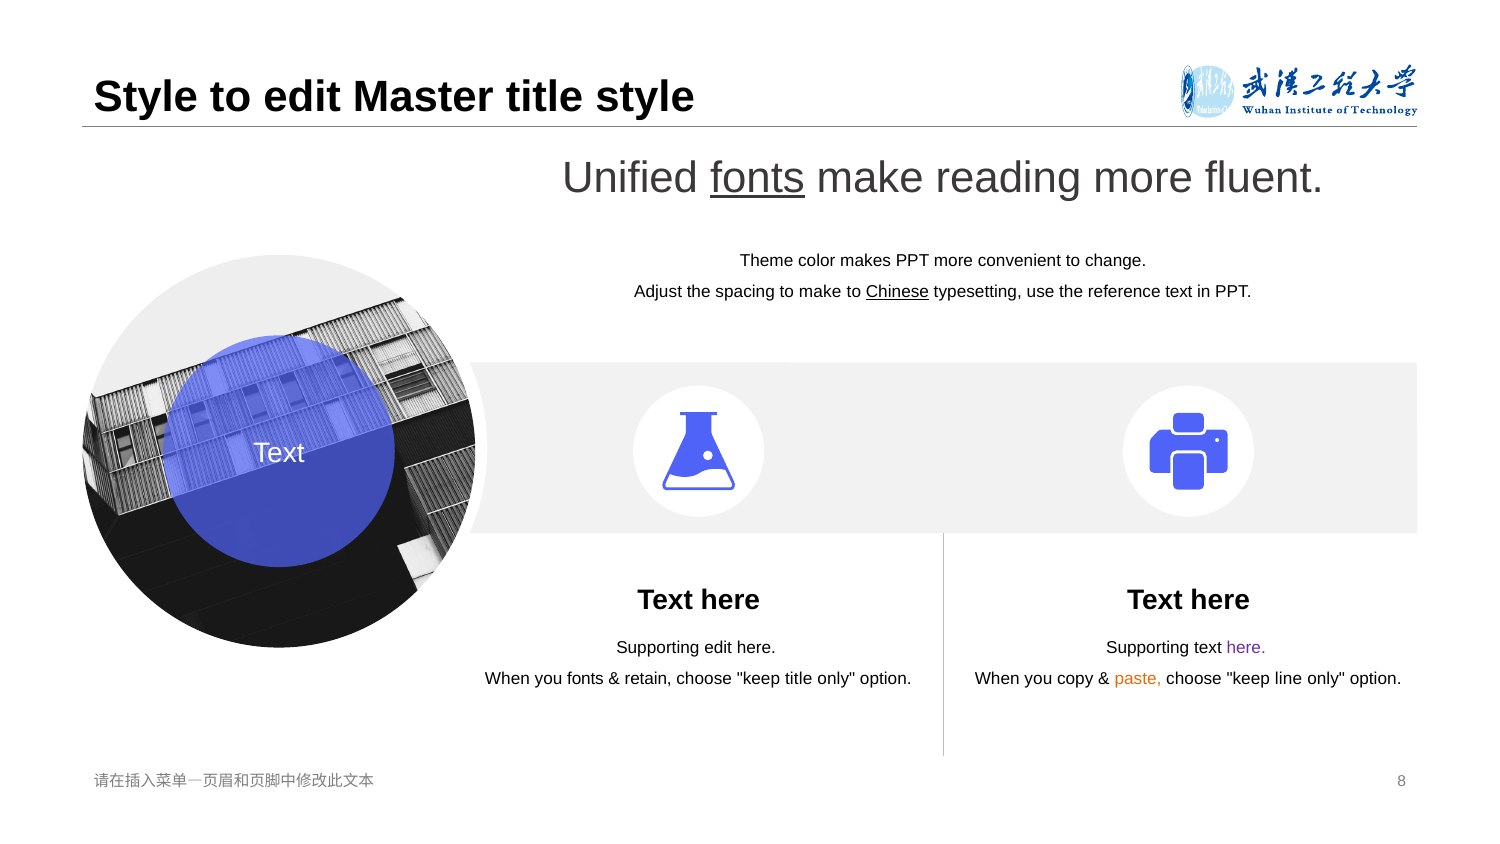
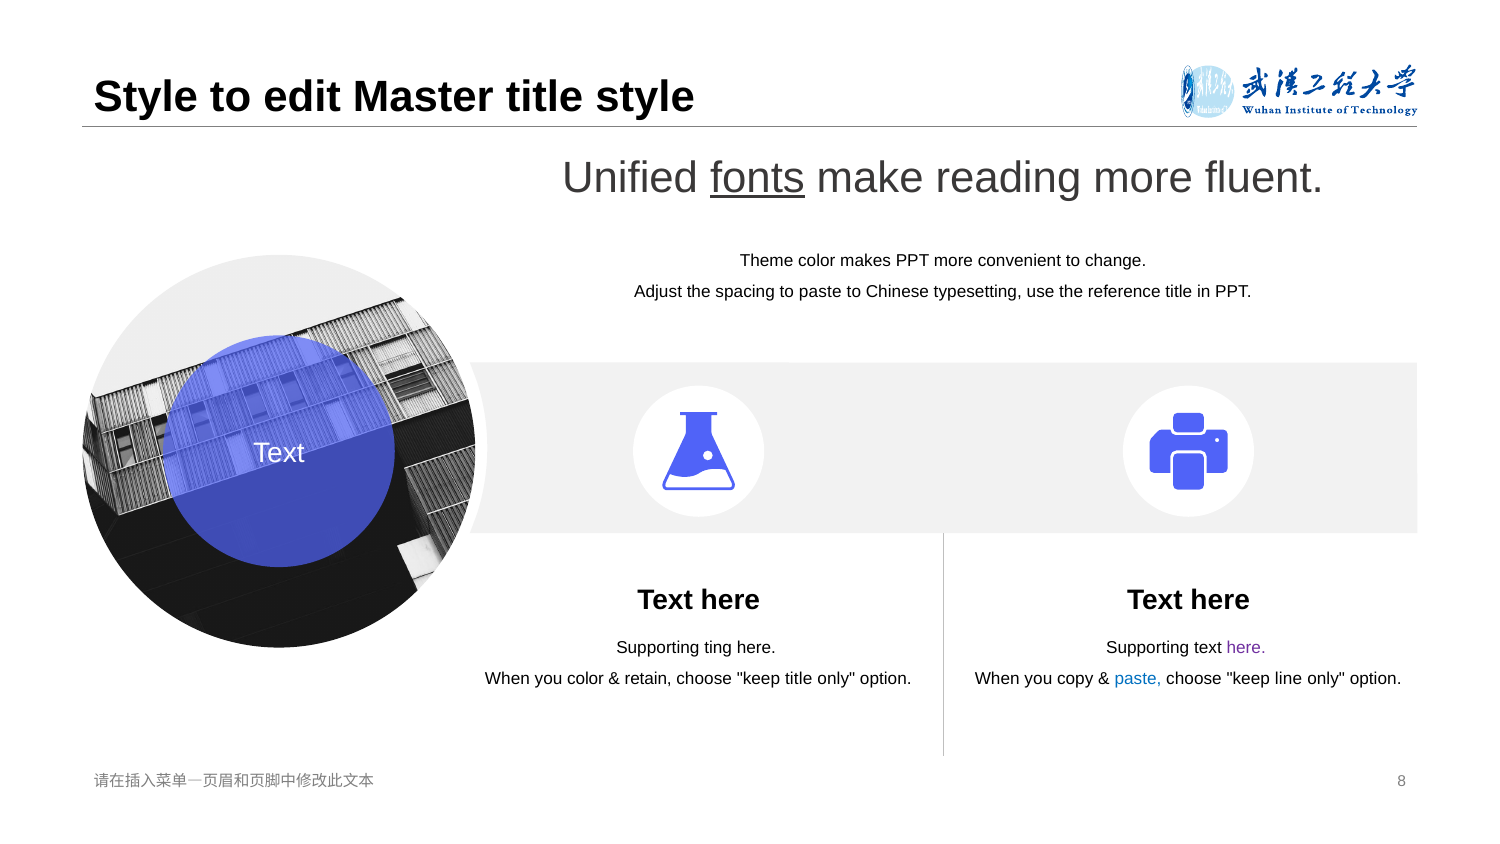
to make: make -> paste
Chinese underline: present -> none
reference text: text -> title
Supporting edit: edit -> ting
you fonts: fonts -> color
paste at (1138, 679) colour: orange -> blue
